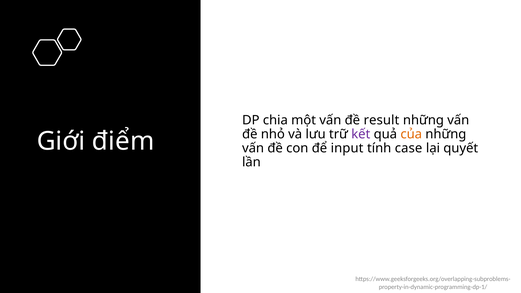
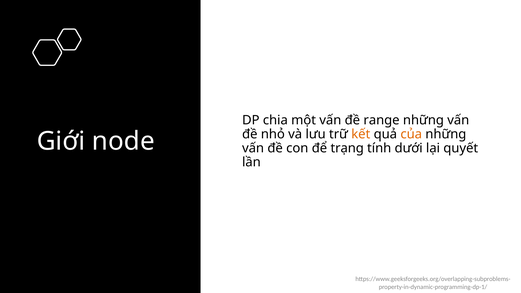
result: result -> range
kết colour: purple -> orange
điểm: điểm -> node
input: input -> trạng
case: case -> dưới
